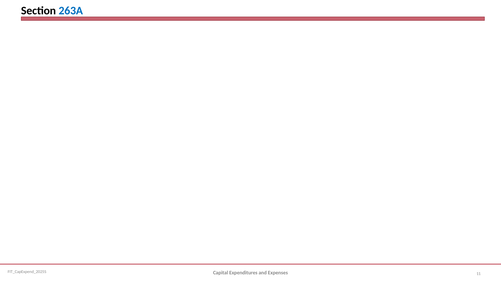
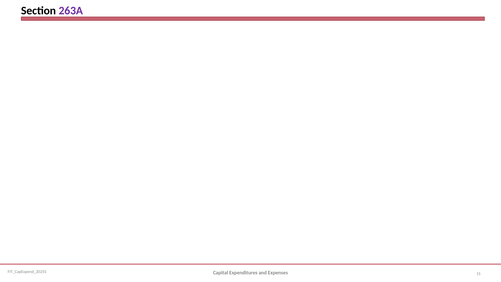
263A colour: blue -> purple
